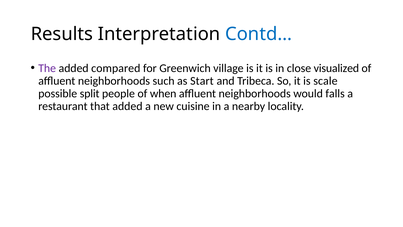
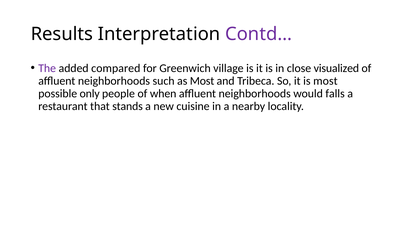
Contd… colour: blue -> purple
as Start: Start -> Most
is scale: scale -> most
split: split -> only
that added: added -> stands
